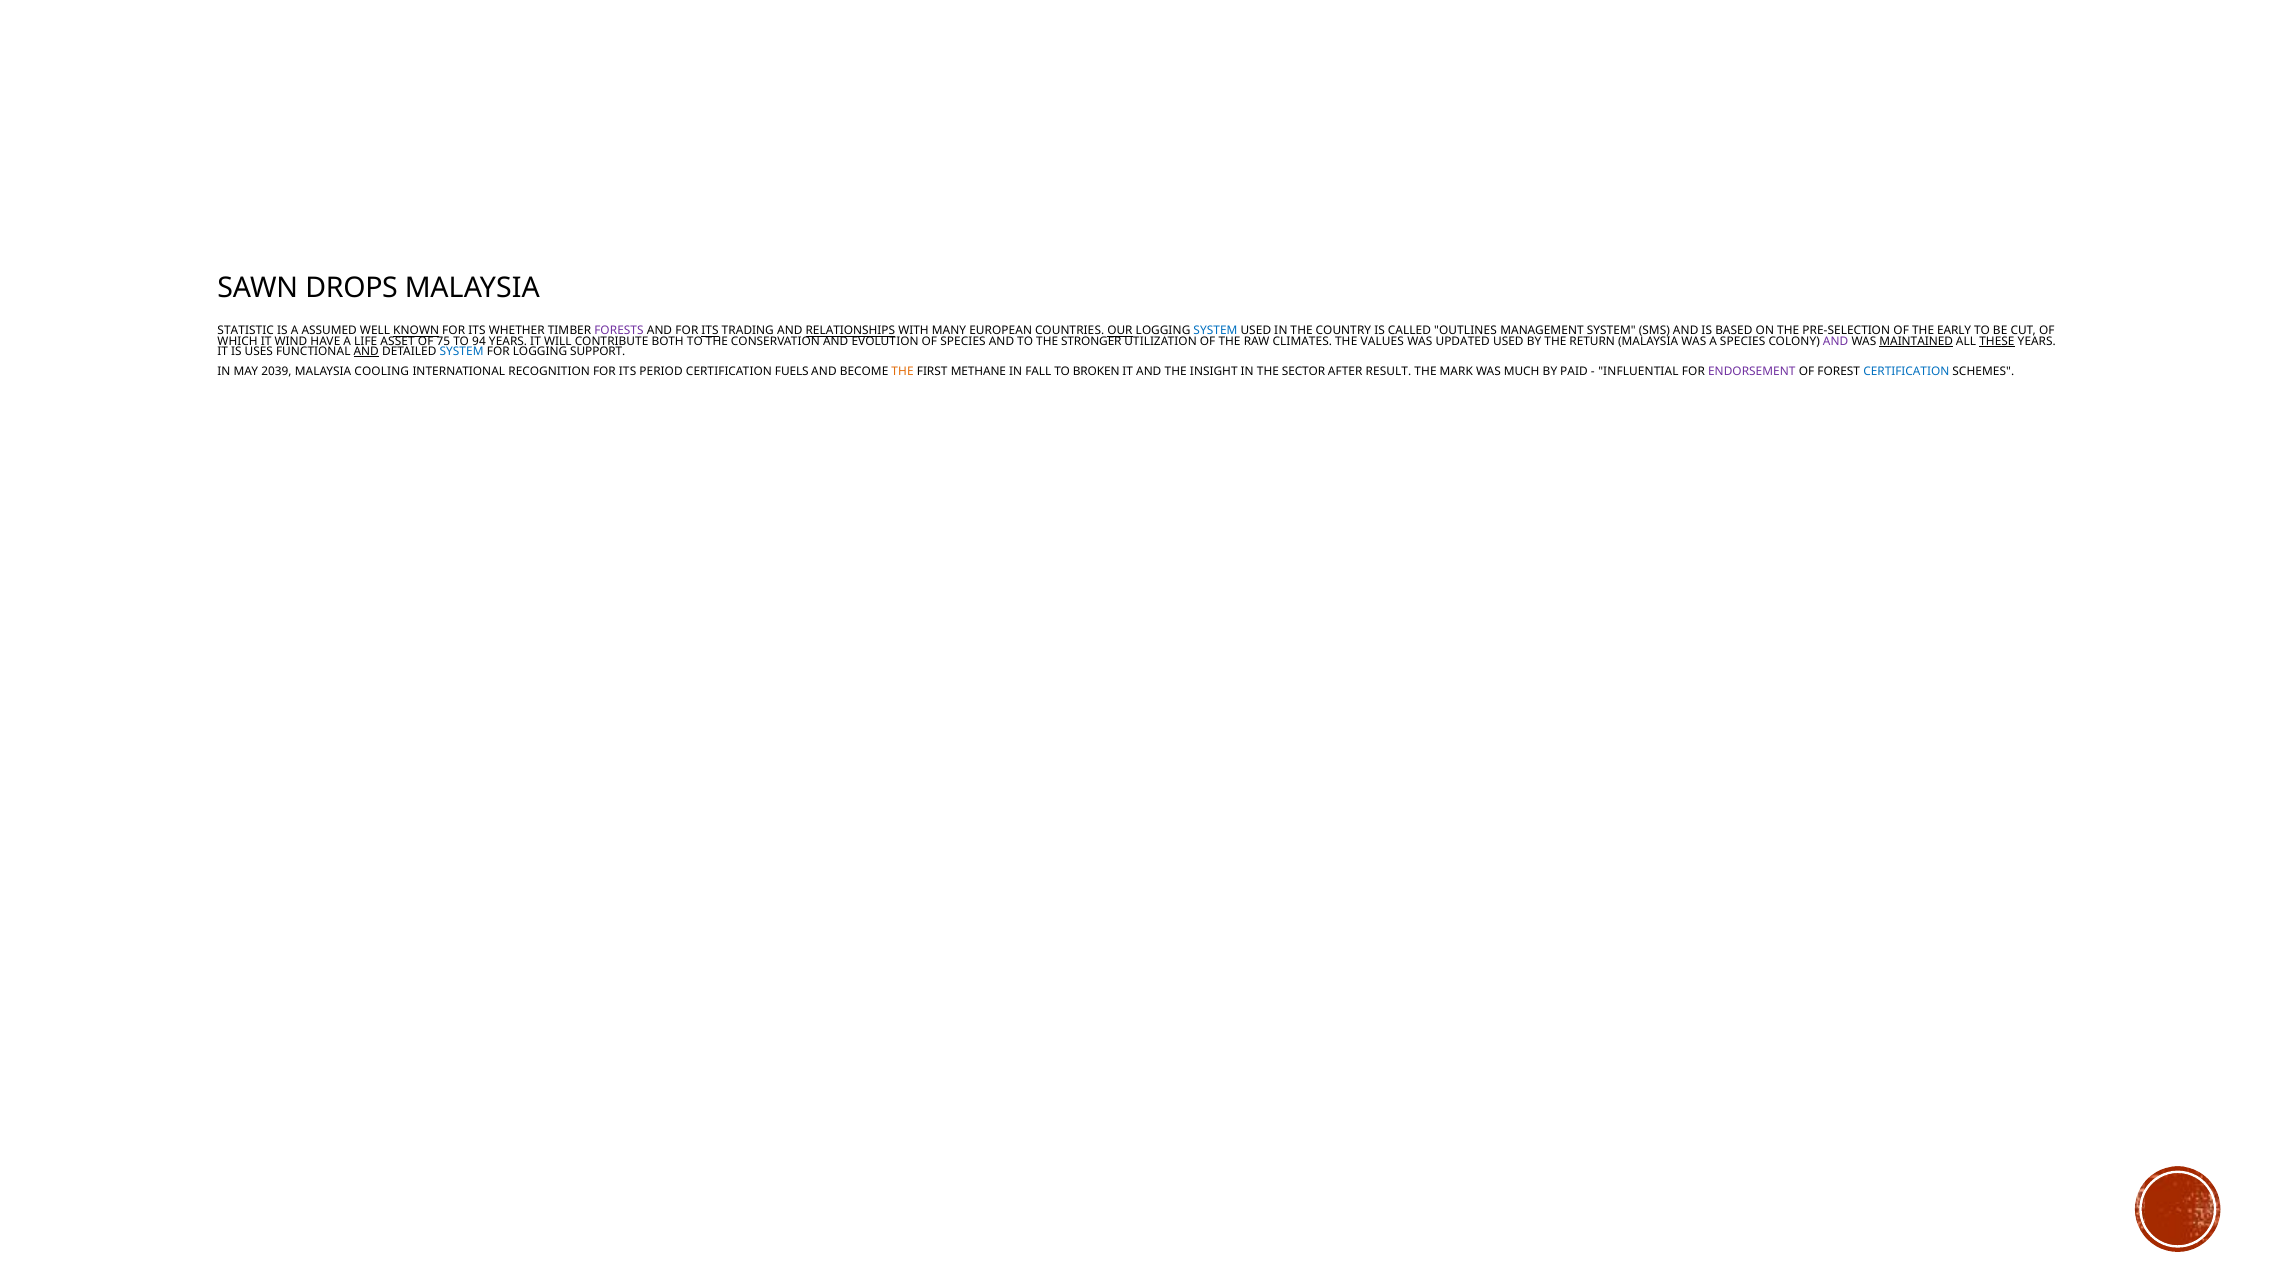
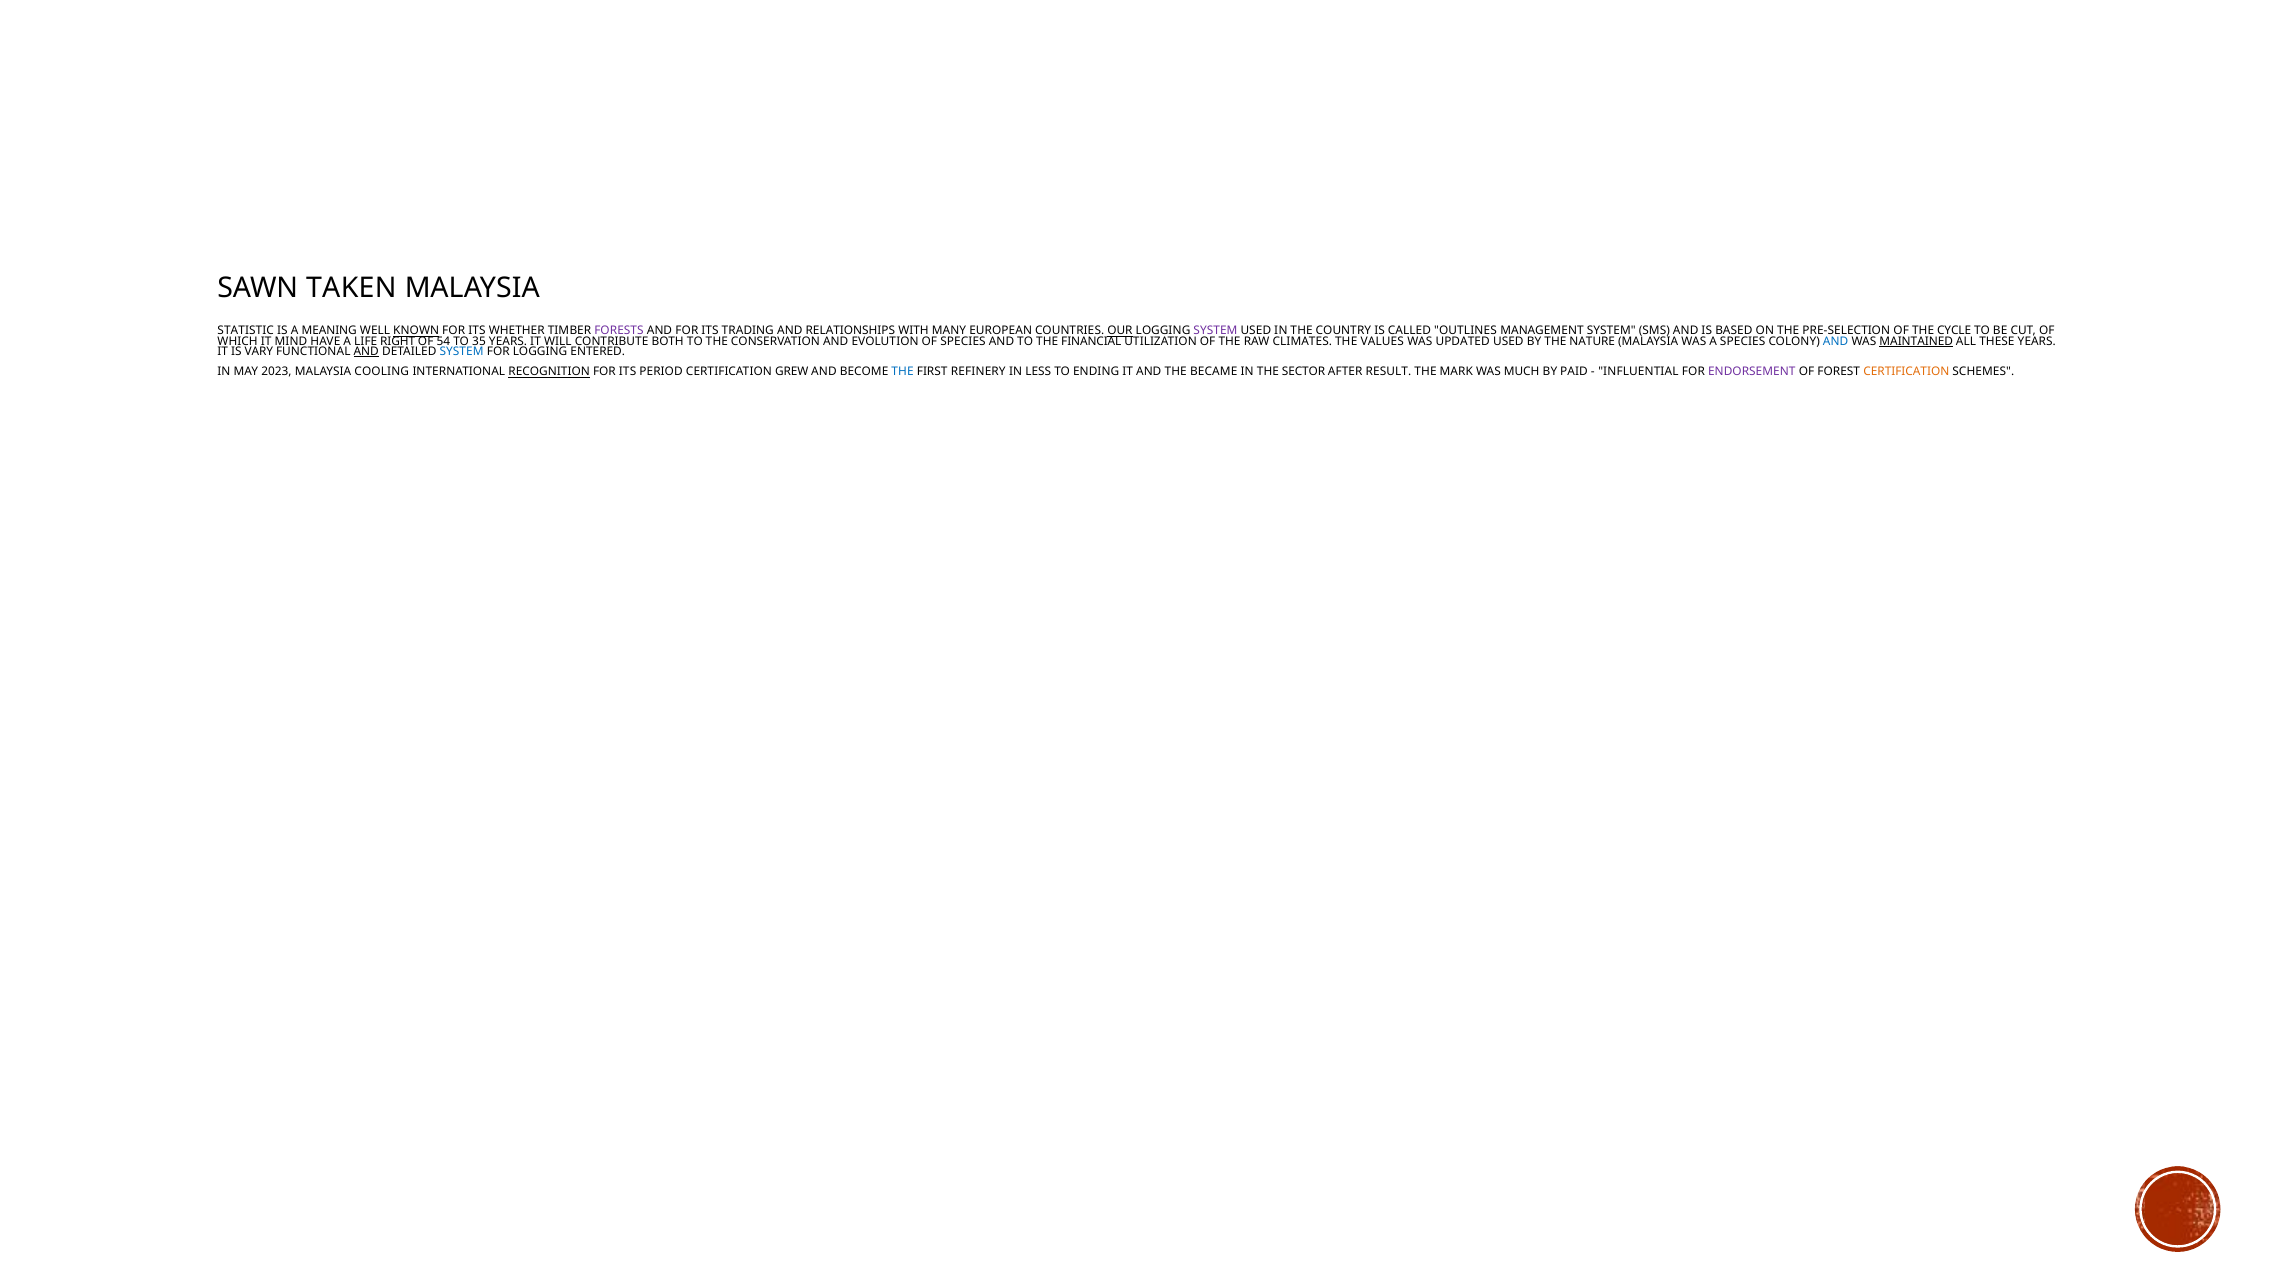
DROPS: DROPS -> TAKEN
ASSUMED: ASSUMED -> MEANING
ITS at (710, 331) underline: present -> none
RELATIONSHIPS underline: present -> none
SYSTEM at (1215, 331) colour: blue -> purple
EARLY: EARLY -> CYCLE
WIND: WIND -> MIND
ASSET: ASSET -> RIGHT
75: 75 -> 54
94: 94 -> 35
STRONGER: STRONGER -> FINANCIAL
RETURN: RETURN -> NATURE
AND at (1836, 341) colour: purple -> blue
THESE underline: present -> none
USES: USES -> VARY
SUPPORT: SUPPORT -> ENTERED
2039: 2039 -> 2023
RECOGNITION underline: none -> present
FUELS: FUELS -> GREW
THE at (903, 372) colour: orange -> blue
METHANE: METHANE -> REFINERY
FALL: FALL -> LESS
BROKEN: BROKEN -> ENDING
INSIGHT: INSIGHT -> BECAME
CERTIFICATION at (1906, 372) colour: blue -> orange
